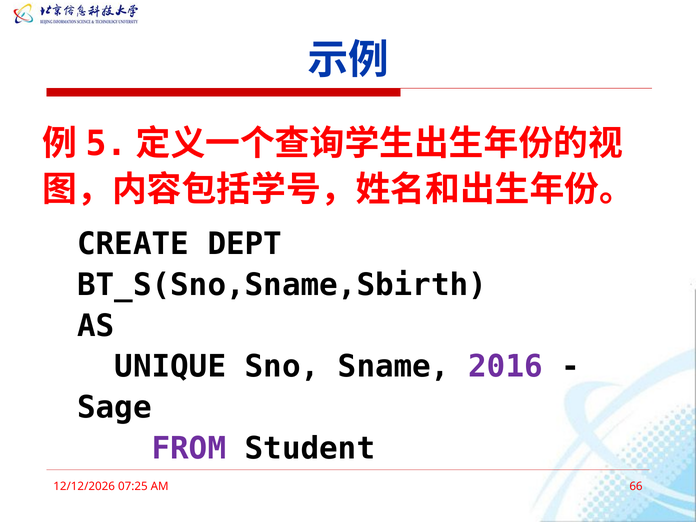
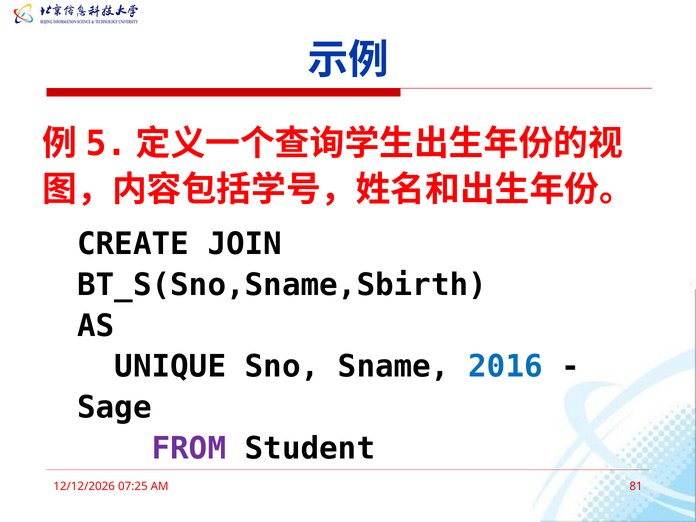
DEPT: DEPT -> JOIN
2016 colour: purple -> blue
66: 66 -> 81
